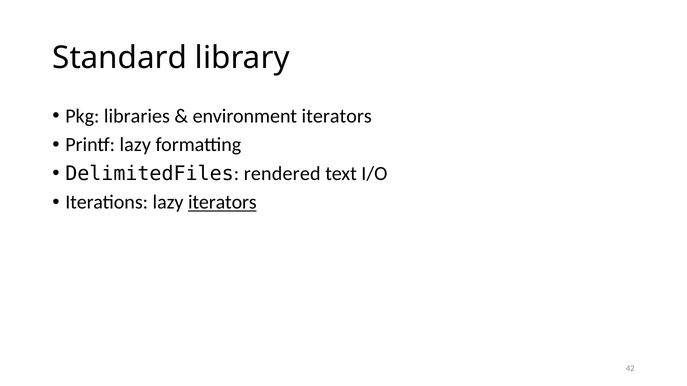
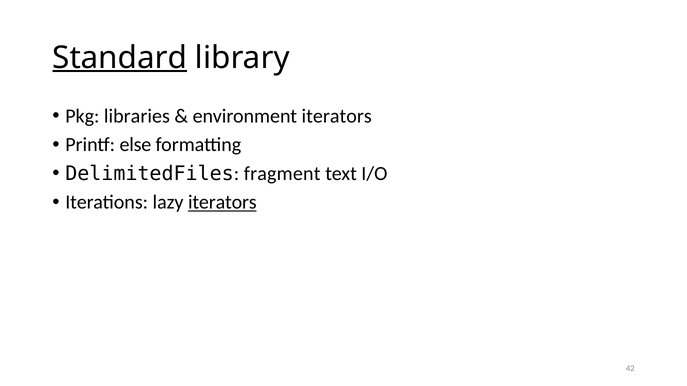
Standard underline: none -> present
Printf lazy: lazy -> else
rendered: rendered -> fragment
